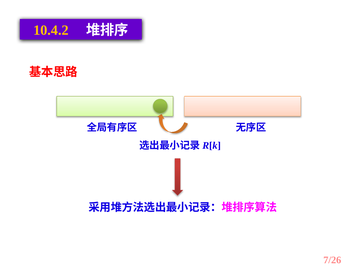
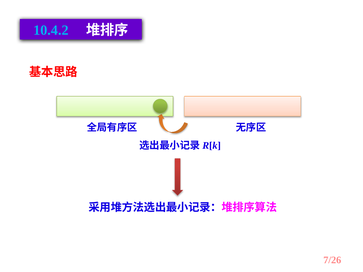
10.4.2 colour: yellow -> light blue
